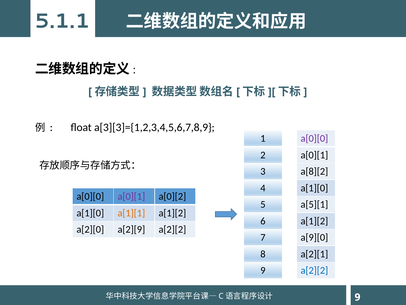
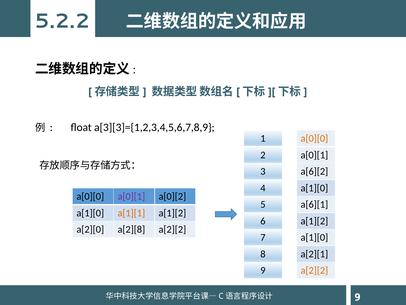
5.1.1: 5.1.1 -> 5.2.2
a[0][0 at (314, 138) colour: purple -> orange
a[8][2: a[8][2 -> a[6][2
a[5][1: a[5][1 -> a[6][1
a[2][9: a[2][9 -> a[2][8
a[9][0 at (314, 237): a[9][0 -> a[1][0
a[2][2 at (314, 270) colour: blue -> orange
